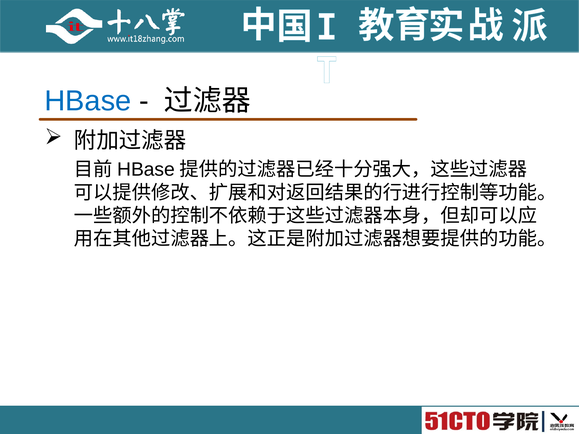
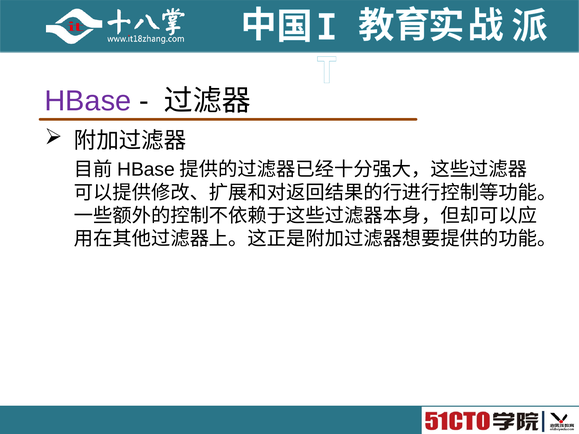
HBase colour: blue -> purple
